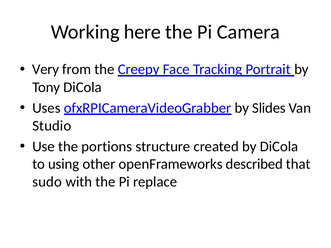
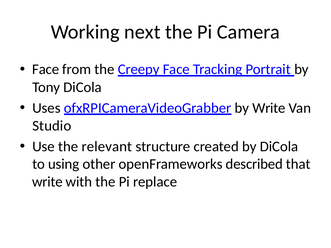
here: here -> next
Very at (46, 69): Very -> Face
by Slides: Slides -> Write
portions: portions -> relevant
sudo at (47, 182): sudo -> write
